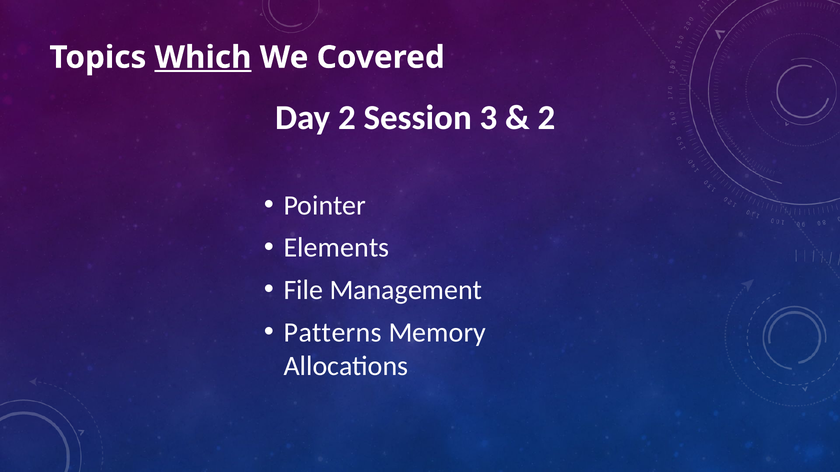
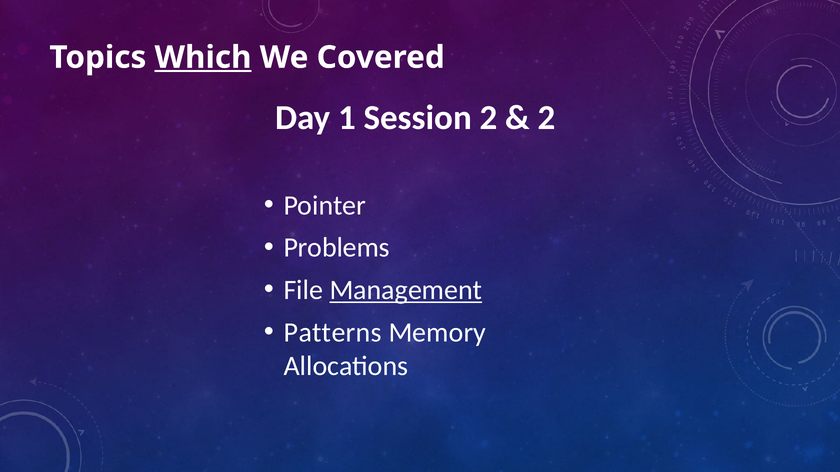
Day 2: 2 -> 1
Session 3: 3 -> 2
Elements: Elements -> Problems
Management underline: none -> present
